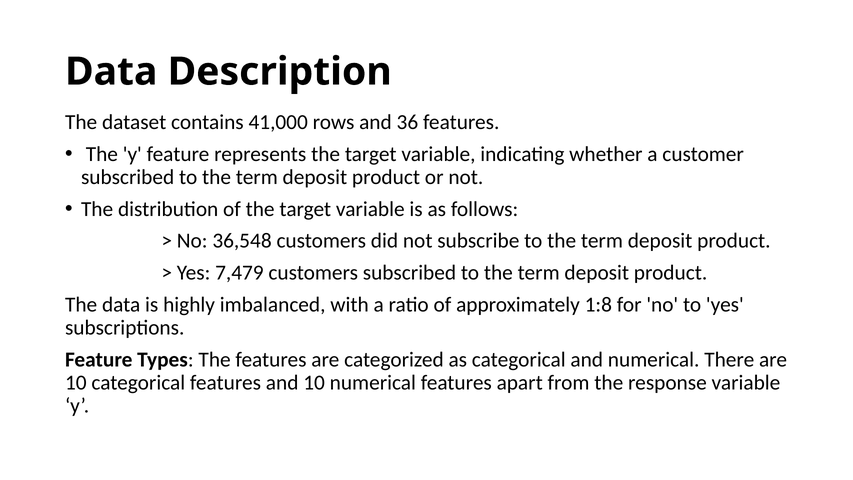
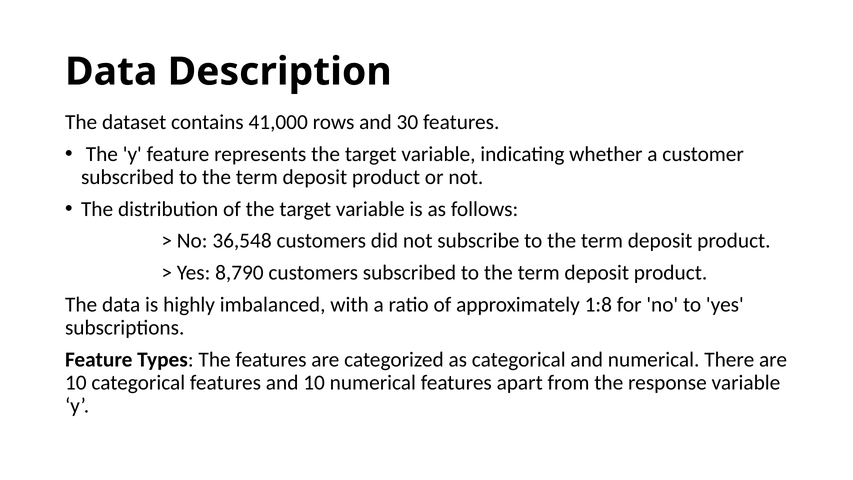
36: 36 -> 30
7,479: 7,479 -> 8,790
